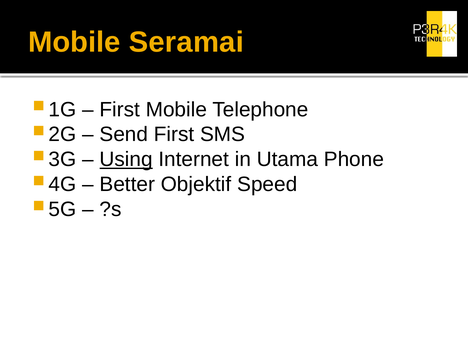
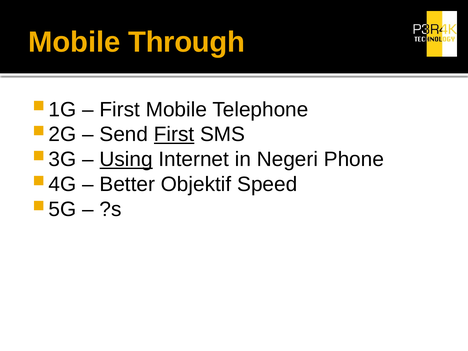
Seramai: Seramai -> Through
First at (174, 134) underline: none -> present
Utama: Utama -> Negeri
